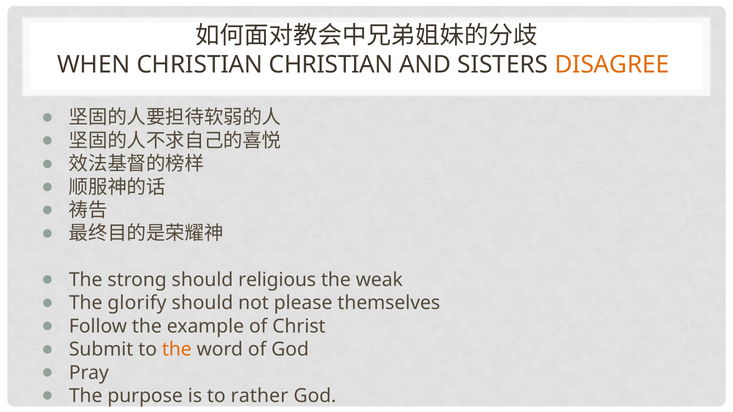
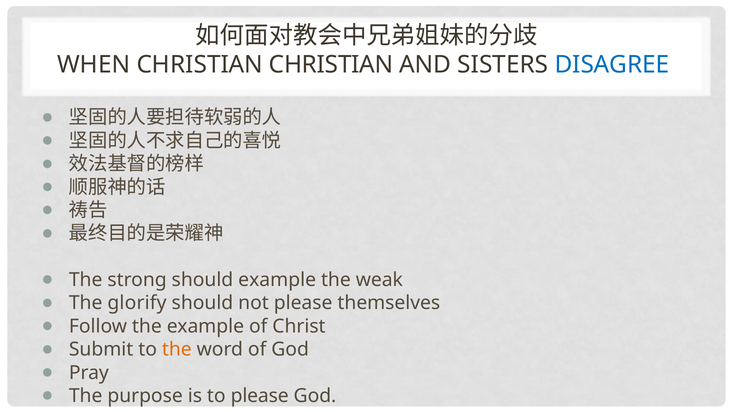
DISAGREE colour: orange -> blue
should religious: religious -> example
to rather: rather -> please
